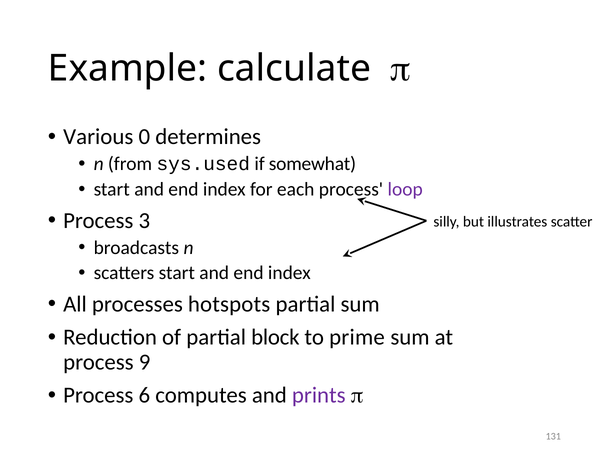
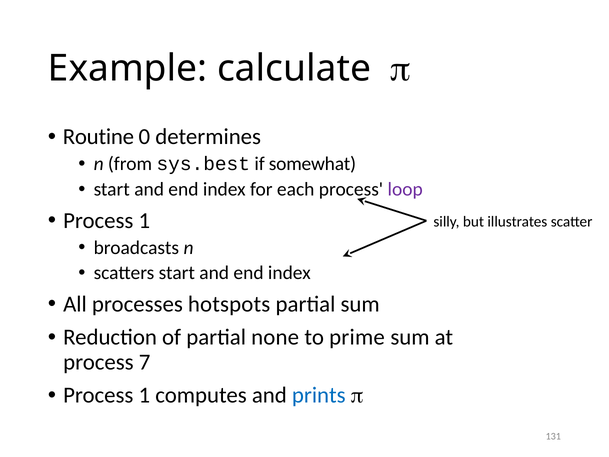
Various: Various -> Routine
sys.used: sys.used -> sys.best
3 at (144, 220): 3 -> 1
block: block -> none
9: 9 -> 7
6 at (144, 395): 6 -> 1
prints colour: purple -> blue
